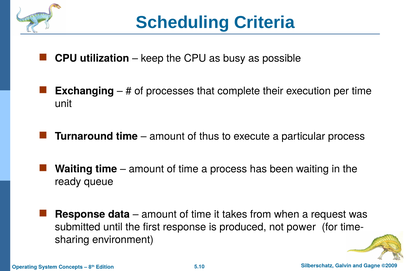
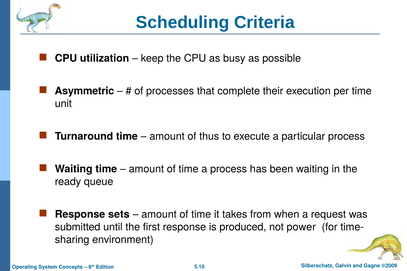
Exchanging: Exchanging -> Asymmetric
data: data -> sets
